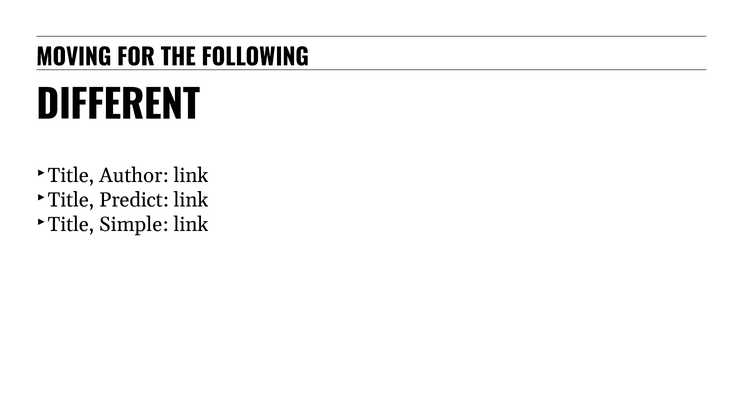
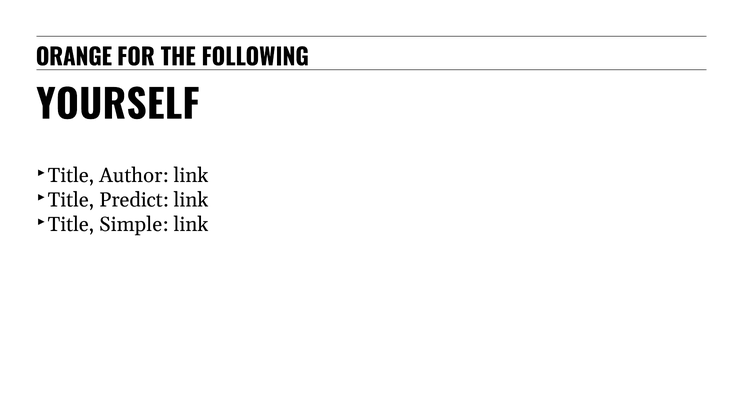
MOVING: MOVING -> ORANGE
DIFFERENT: DIFFERENT -> YOURSELF
